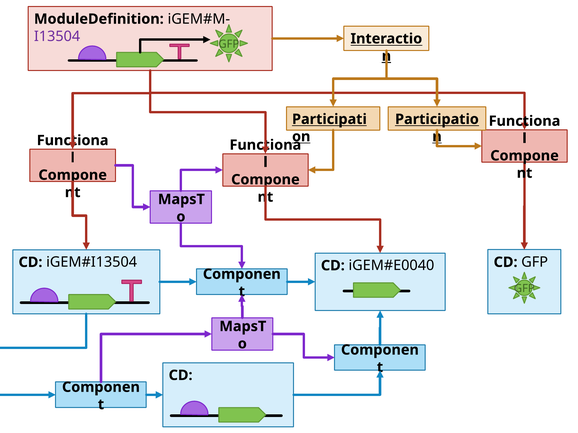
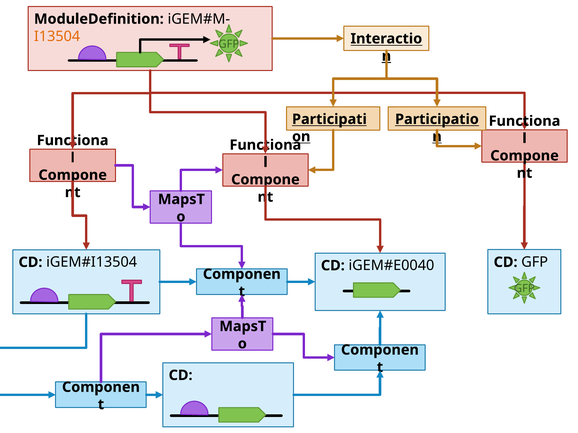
I13504 colour: purple -> orange
